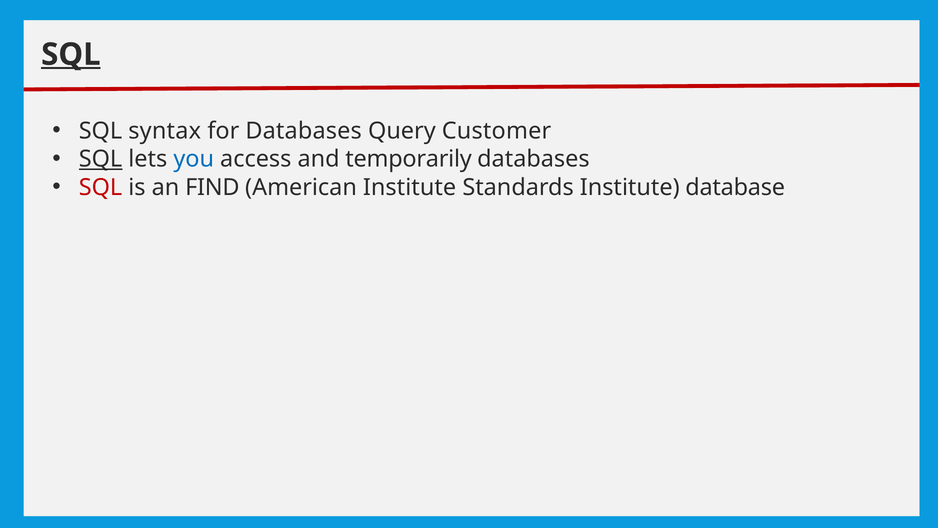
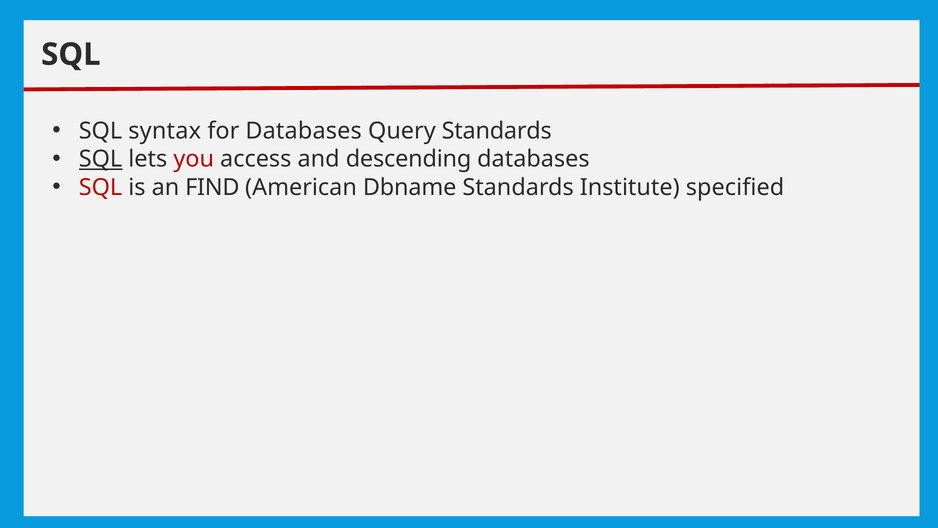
SQL at (71, 54) underline: present -> none
Query Customer: Customer -> Standards
you colour: blue -> red
temporarily: temporarily -> descending
American Institute: Institute -> Dbname
database: database -> specified
